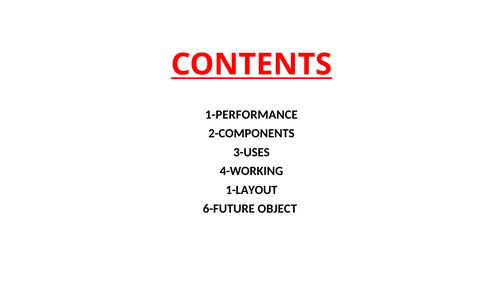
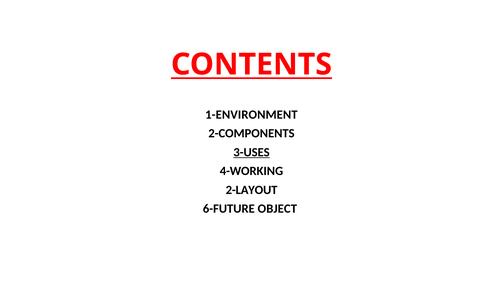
1-PERFORMANCE: 1-PERFORMANCE -> 1-ENVIRONMENT
3-USES underline: none -> present
1-LAYOUT: 1-LAYOUT -> 2-LAYOUT
